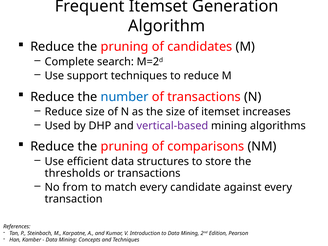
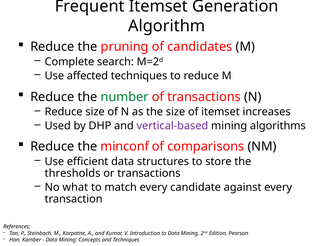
support: support -> affected
number colour: blue -> green
pruning at (125, 146): pruning -> minconf
from: from -> what
